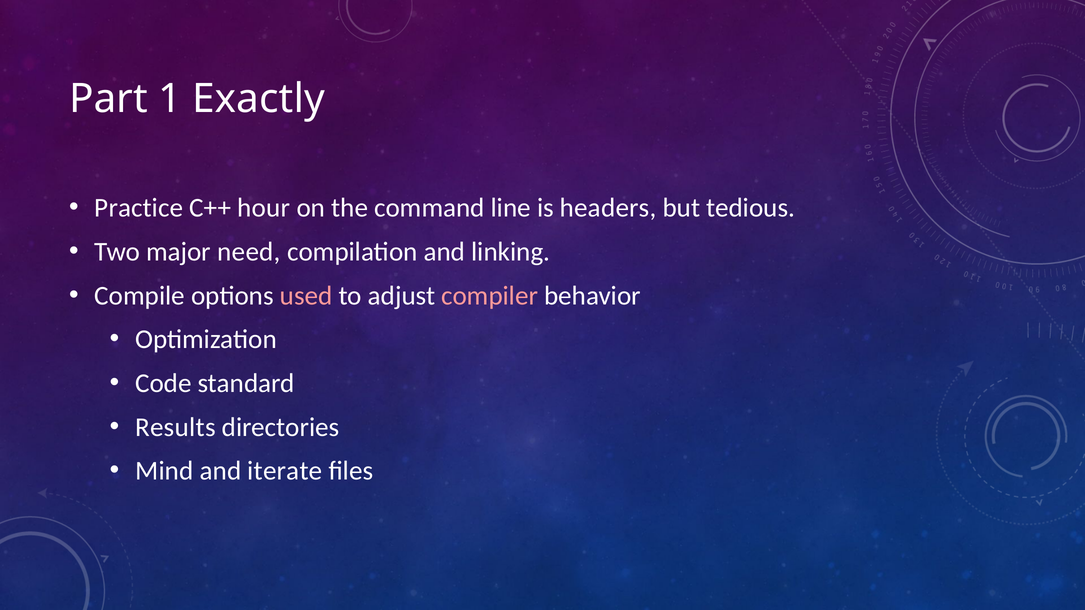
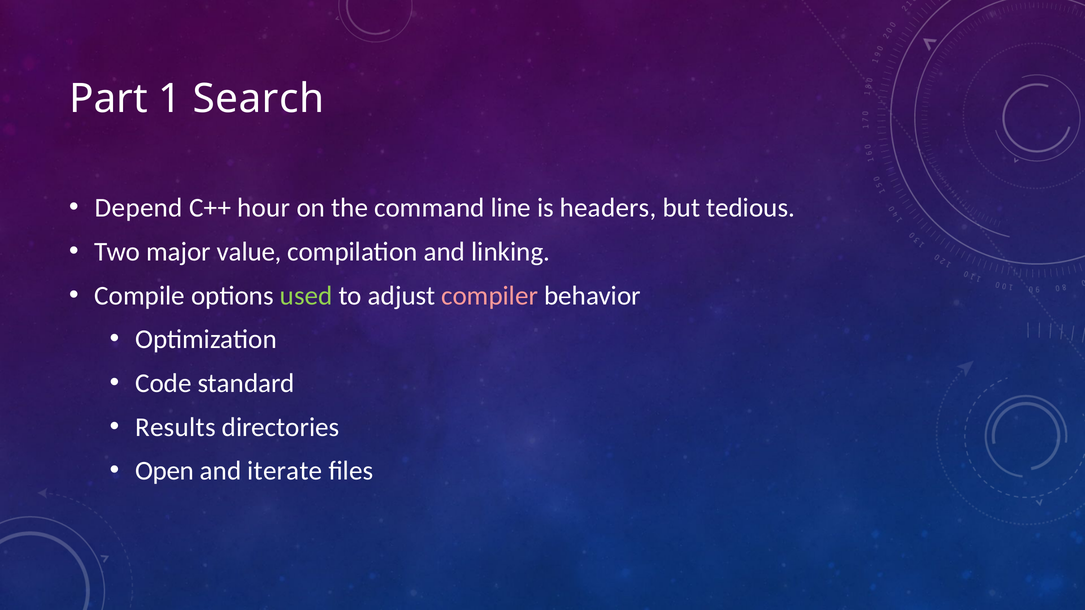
Exactly: Exactly -> Search
Practice: Practice -> Depend
need: need -> value
used colour: pink -> light green
Mind: Mind -> Open
